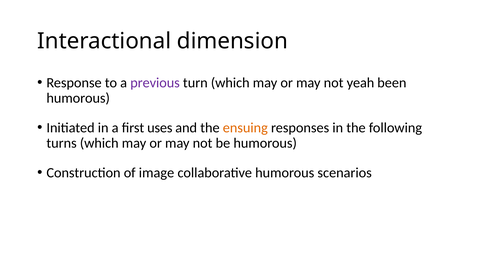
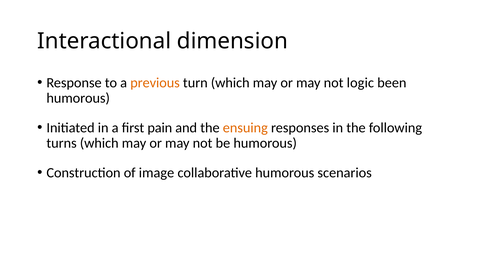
previous colour: purple -> orange
yeah: yeah -> logic
uses: uses -> pain
